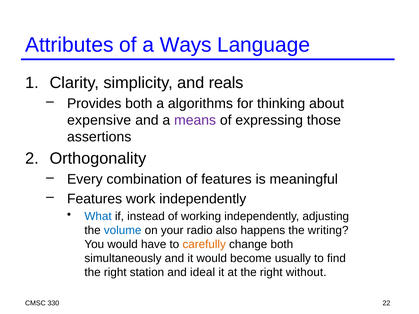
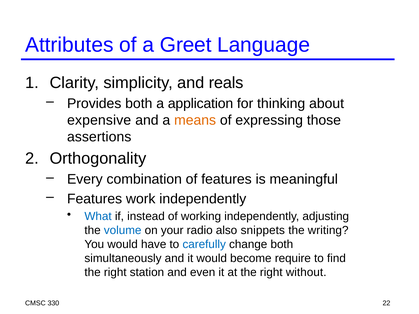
Ways: Ways -> Greet
algorithms: algorithms -> application
means colour: purple -> orange
happens: happens -> snippets
carefully colour: orange -> blue
usually: usually -> require
ideal: ideal -> even
